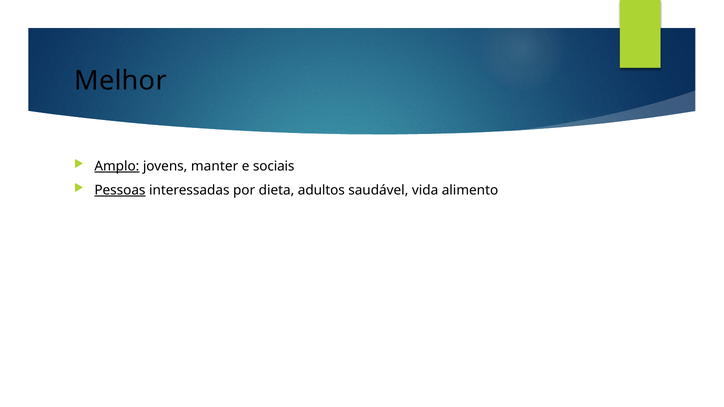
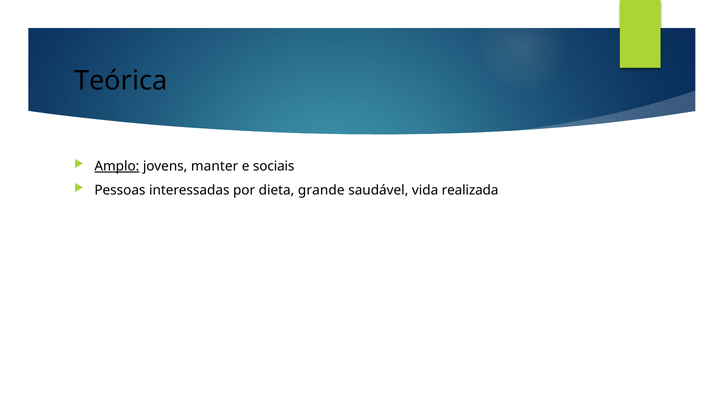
Melhor: Melhor -> Teórica
Pessoas underline: present -> none
adultos: adultos -> grande
alimento: alimento -> realizada
